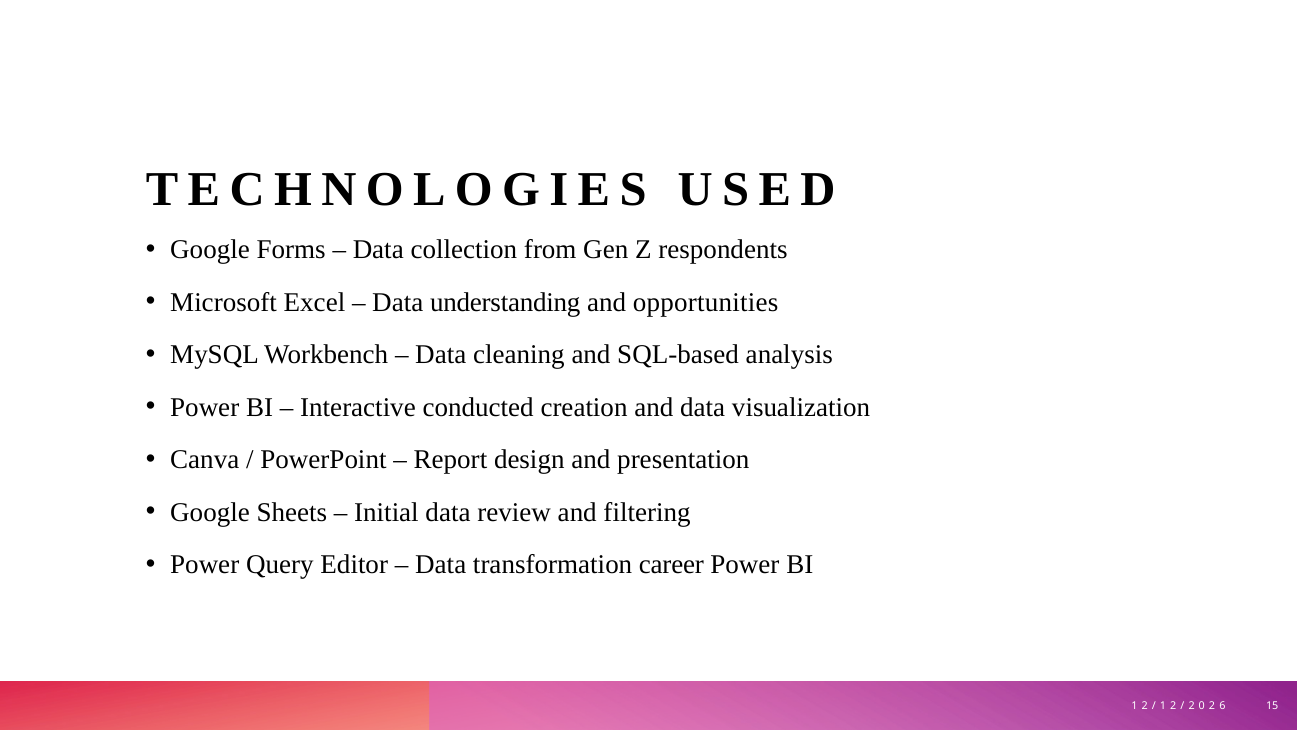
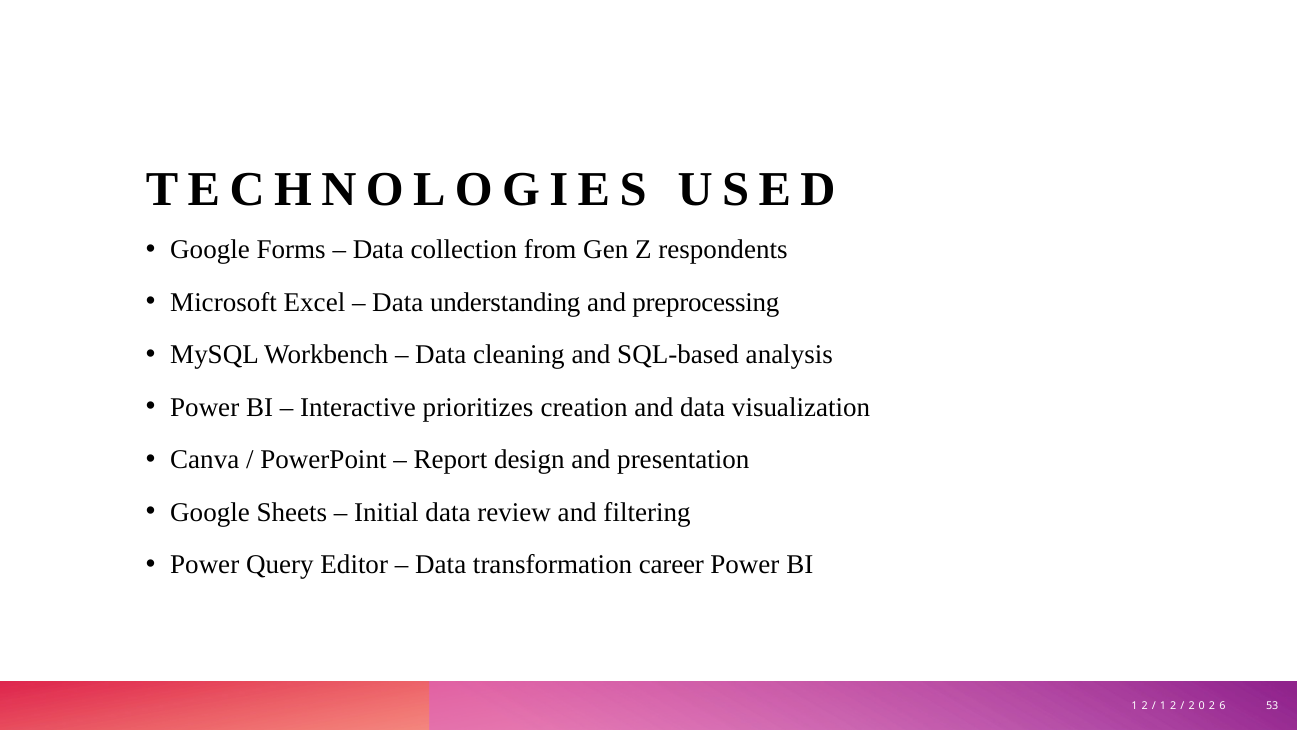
opportunities: opportunities -> preprocessing
conducted: conducted -> prioritizes
15: 15 -> 53
